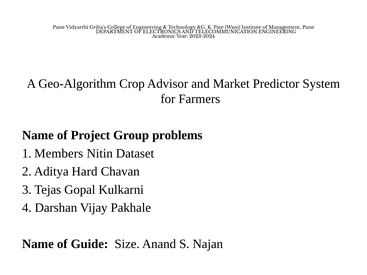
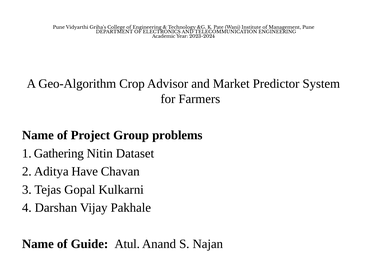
Members: Members -> Gathering
Hard: Hard -> Have
Size: Size -> Atul
